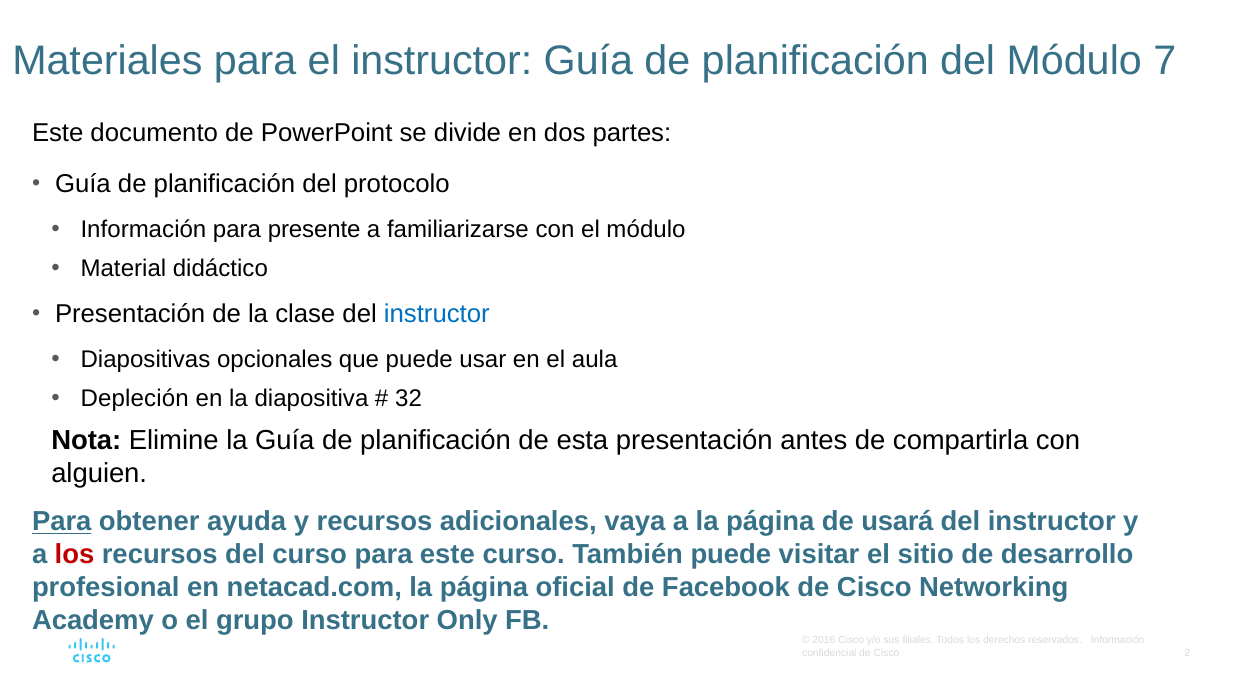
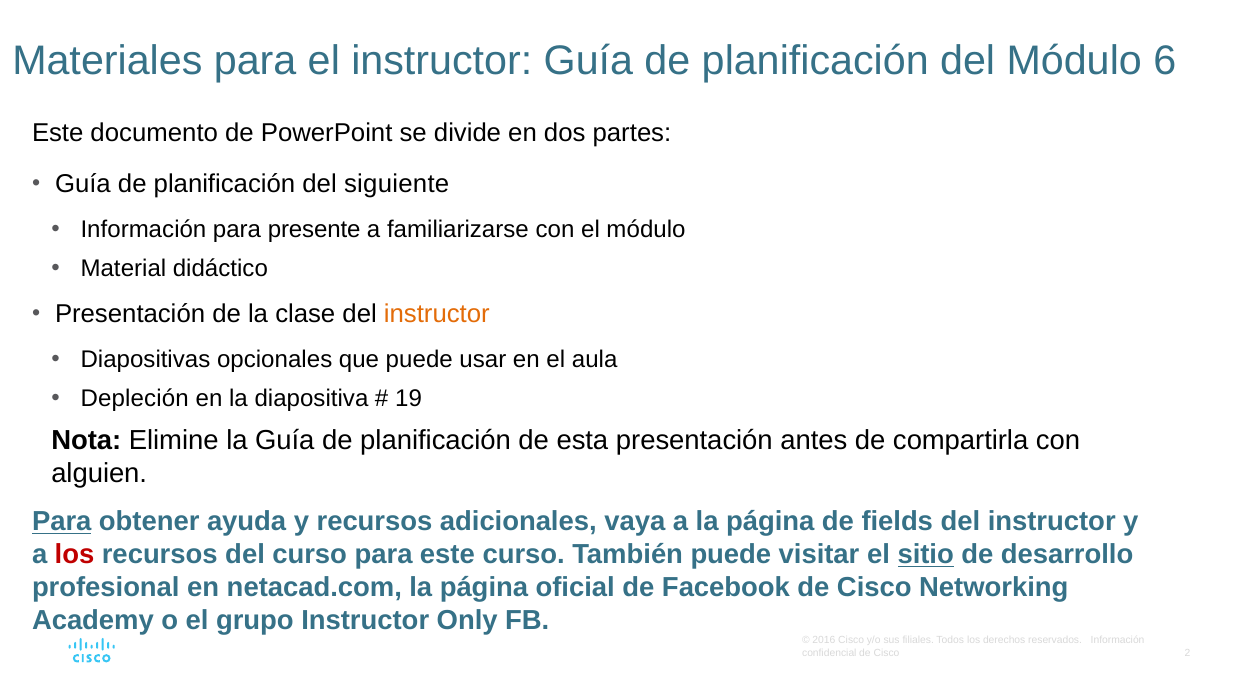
7: 7 -> 6
protocolo: protocolo -> siguiente
instructor at (437, 314) colour: blue -> orange
32: 32 -> 19
usará: usará -> fields
sitio underline: none -> present
